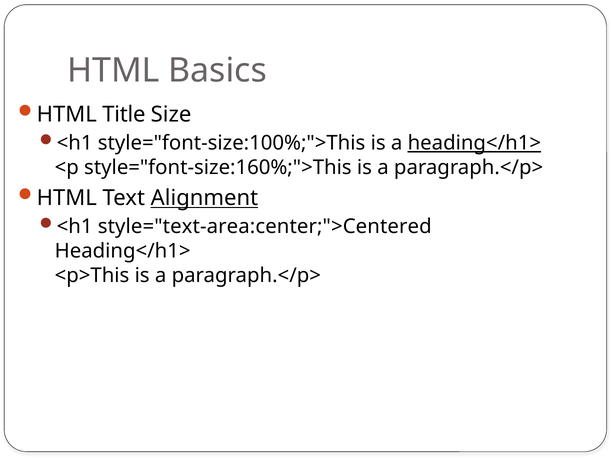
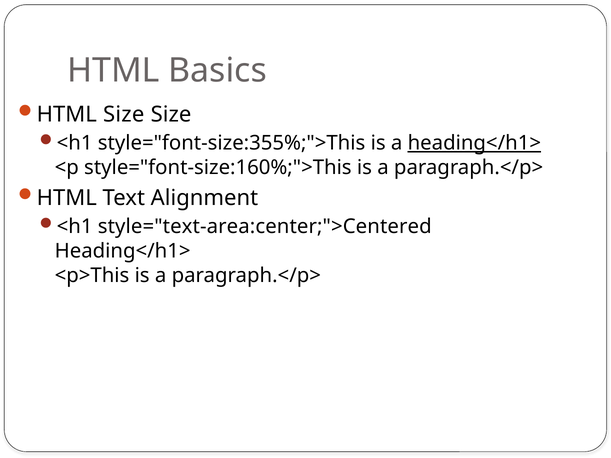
HTML Title: Title -> Size
style="font-size:100%;">This: style="font-size:100%;">This -> style="font-size:355%;">This
Alignment underline: present -> none
